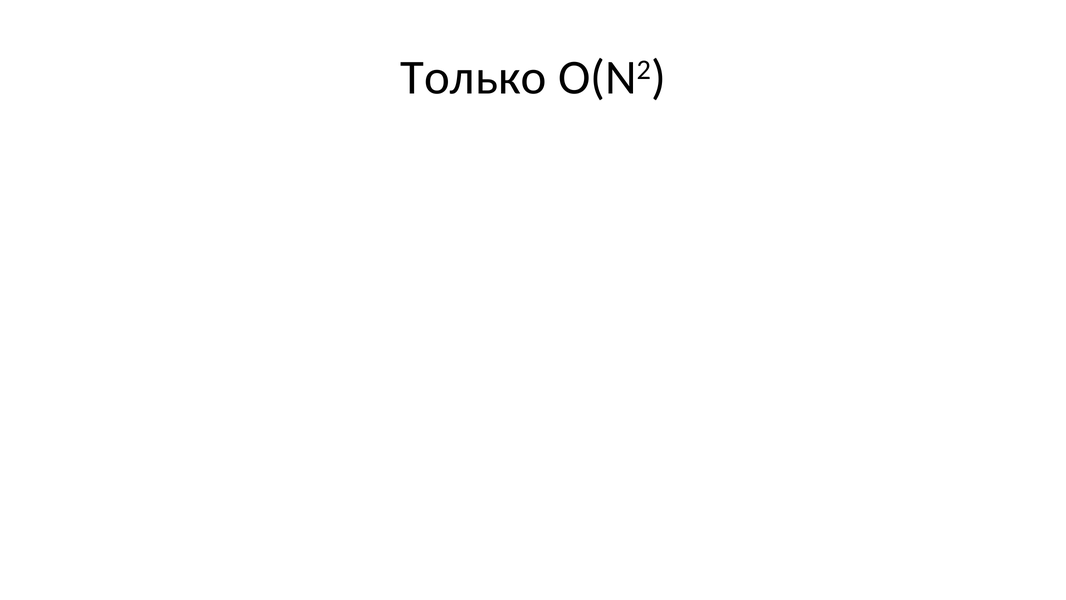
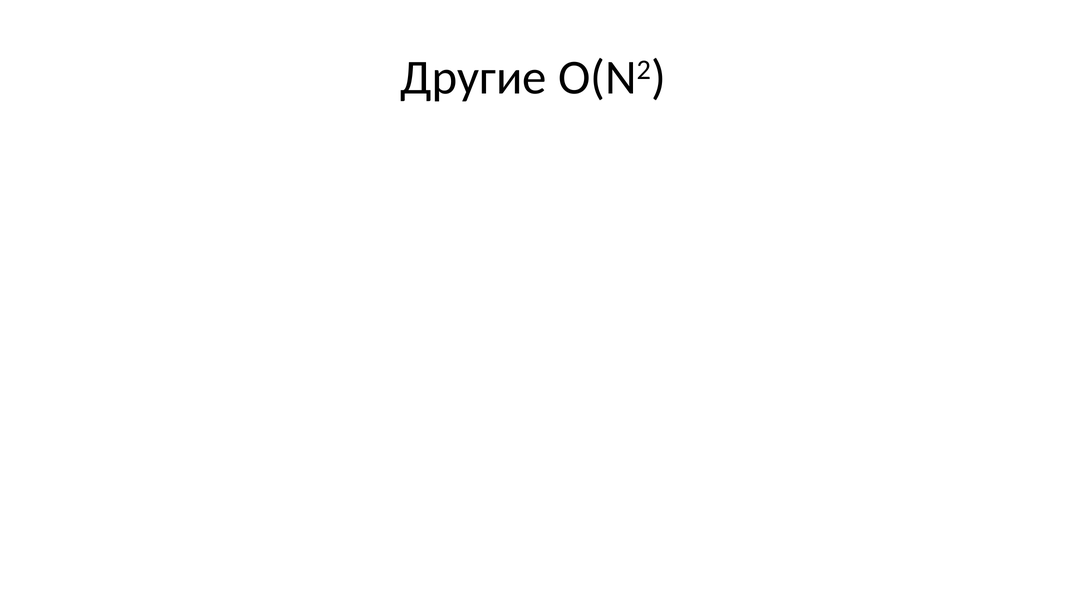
Только: Только -> Другие
